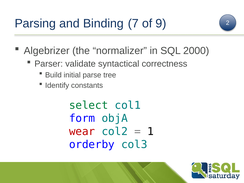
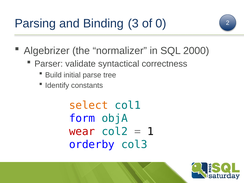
7: 7 -> 3
9: 9 -> 0
select colour: green -> orange
